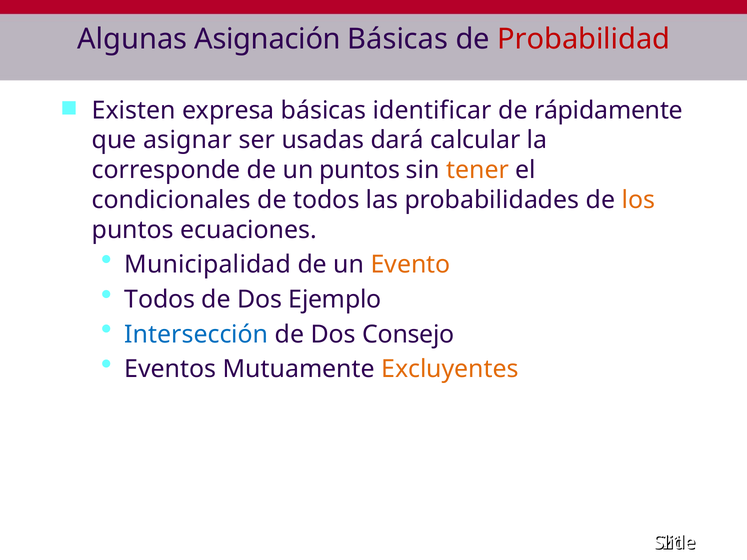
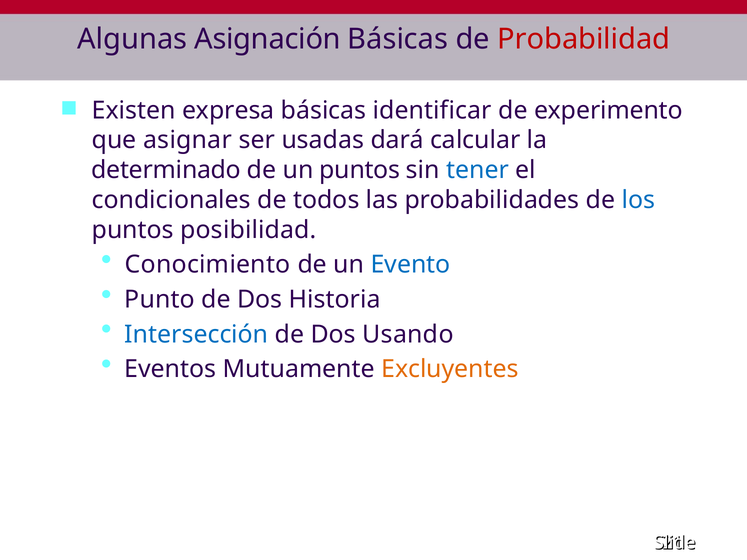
rápidamente: rápidamente -> experimento
corresponde: corresponde -> determinado
tener colour: orange -> blue
los colour: orange -> blue
ecuaciones: ecuaciones -> posibilidad
Municipalidad: Municipalidad -> Conocimiento
Evento colour: orange -> blue
Todos at (160, 300): Todos -> Punto
Ejemplo: Ejemplo -> Historia
Consejo: Consejo -> Usando
